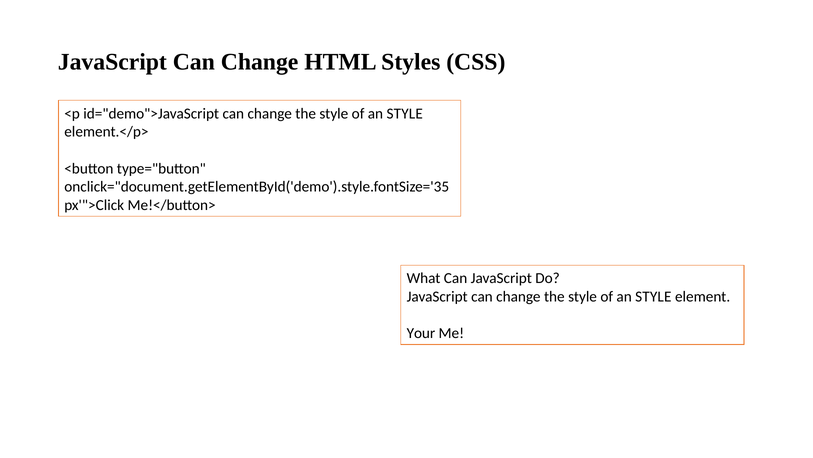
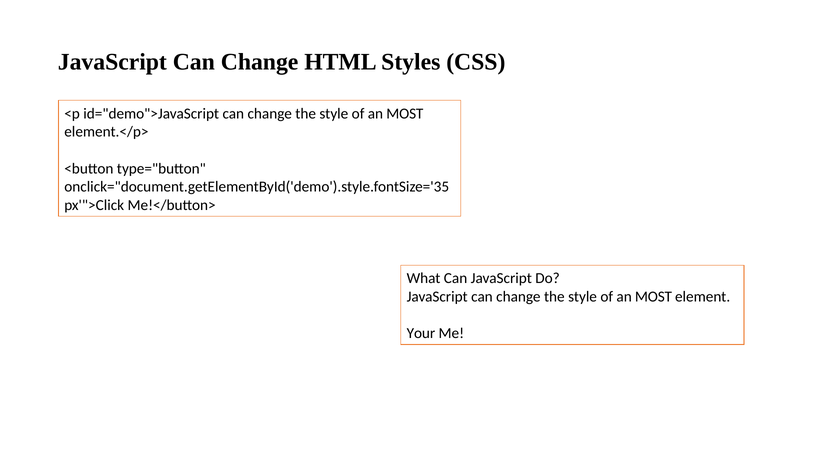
STYLE at (405, 113): STYLE -> MOST
STYLE at (653, 296): STYLE -> MOST
